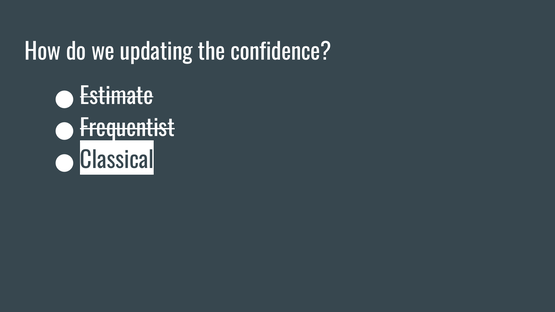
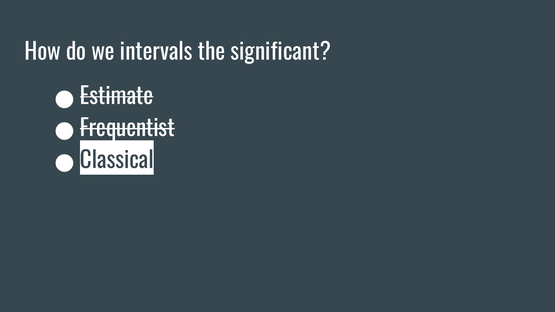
updating: updating -> intervals
confidence: confidence -> significant
